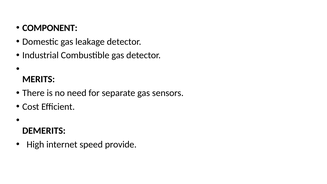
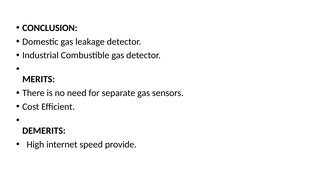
COMPONENT: COMPONENT -> CONCLUSION
